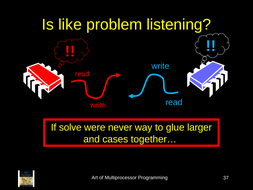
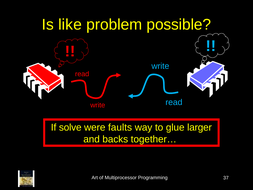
listening: listening -> possible
never: never -> faults
cases: cases -> backs
